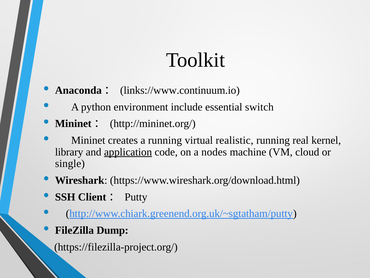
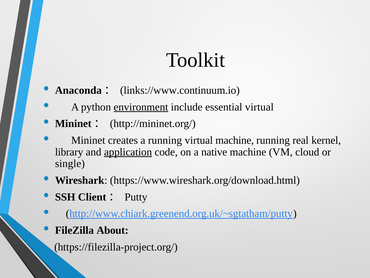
environment underline: none -> present
essential switch: switch -> virtual
virtual realistic: realistic -> machine
nodes: nodes -> native
Dump: Dump -> About
